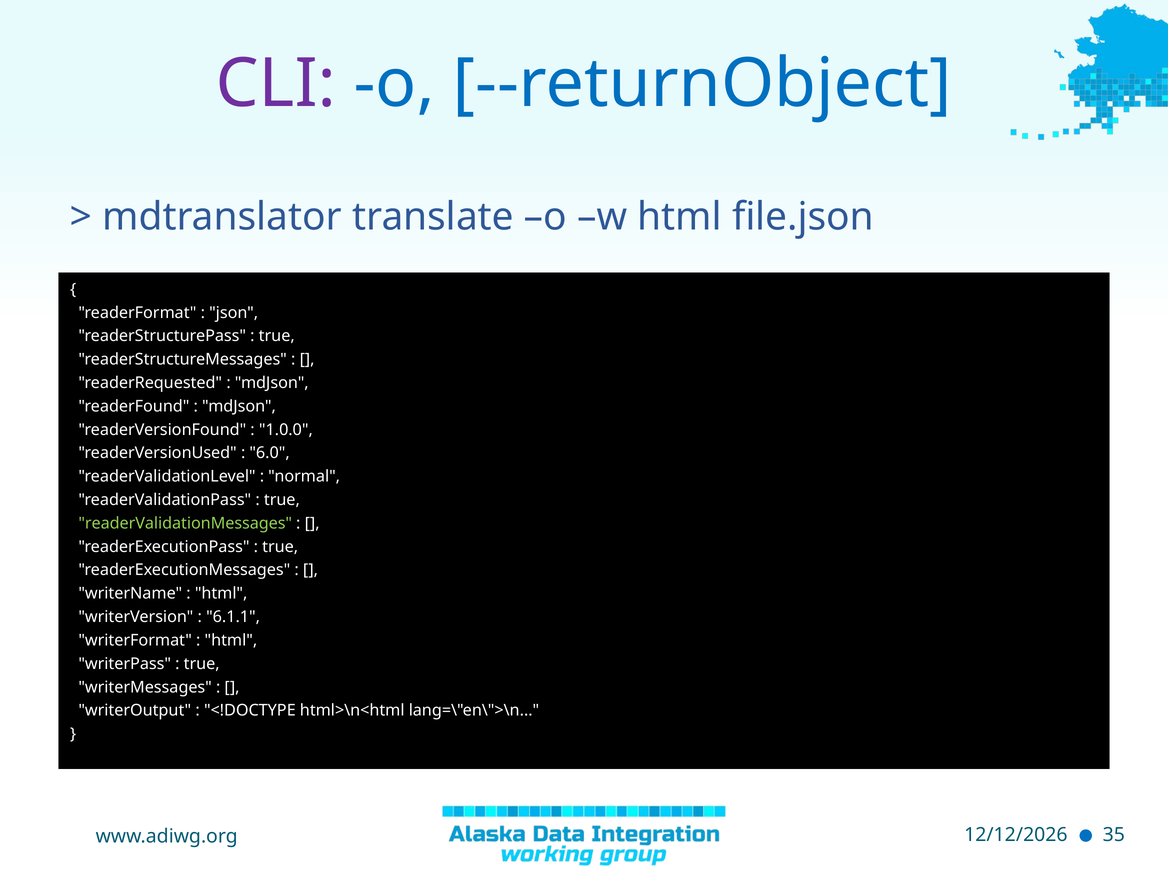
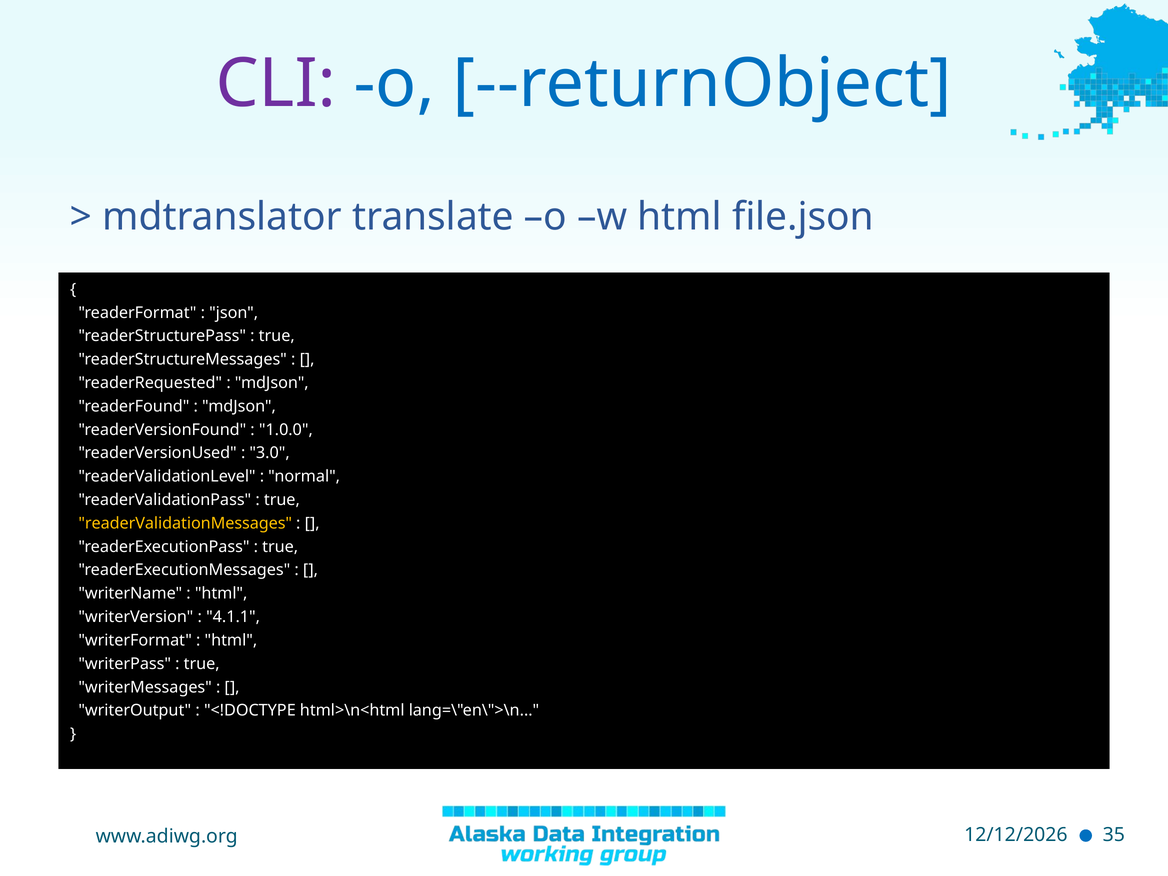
6.0: 6.0 -> 3.0
readerValidationMessages colour: light green -> yellow
6.1.1: 6.1.1 -> 4.1.1
